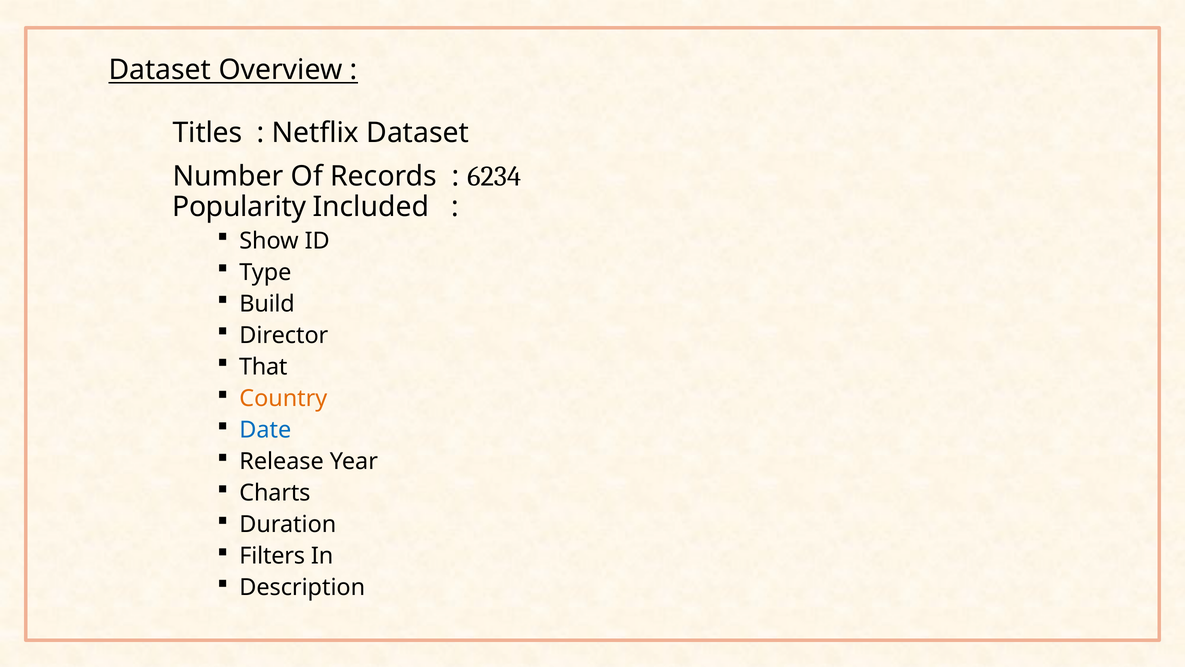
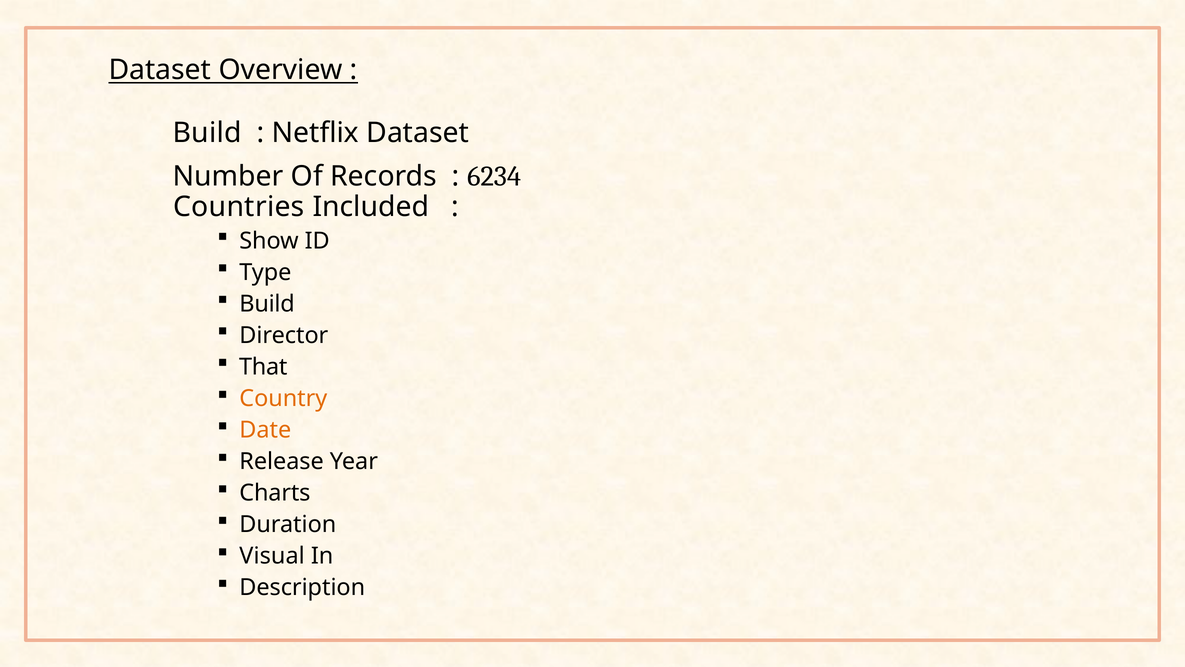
Titles at (207, 133): Titles -> Build
Popularity: Popularity -> Countries
Date colour: blue -> orange
Filters: Filters -> Visual
